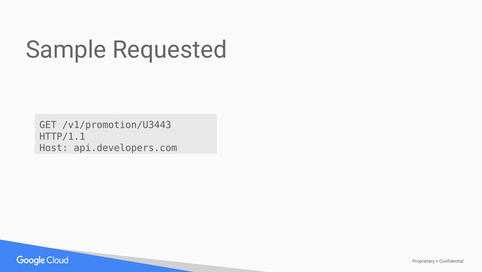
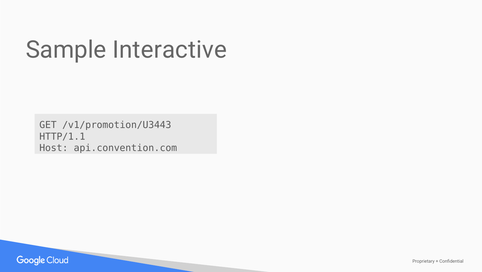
Requested: Requested -> Interactive
api.developers.com: api.developers.com -> api.convention.com
